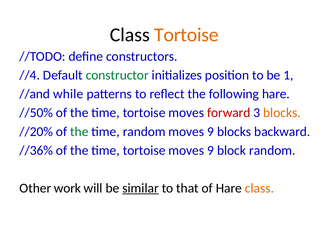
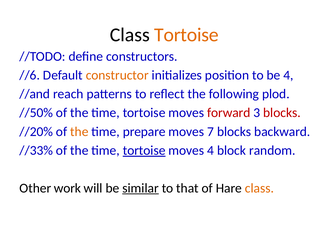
//4: //4 -> //6
constructor colour: green -> orange
be 1: 1 -> 4
while: while -> reach
following hare: hare -> plod
blocks at (282, 113) colour: orange -> red
the at (79, 132) colour: green -> orange
time random: random -> prepare
9 at (211, 132): 9 -> 7
//36%: //36% -> //33%
tortoise at (144, 151) underline: none -> present
9 at (211, 151): 9 -> 4
